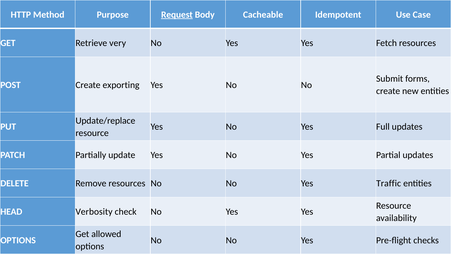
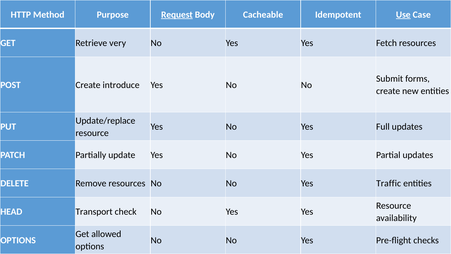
Use underline: none -> present
exporting: exporting -> introduce
Verbosity: Verbosity -> Transport
